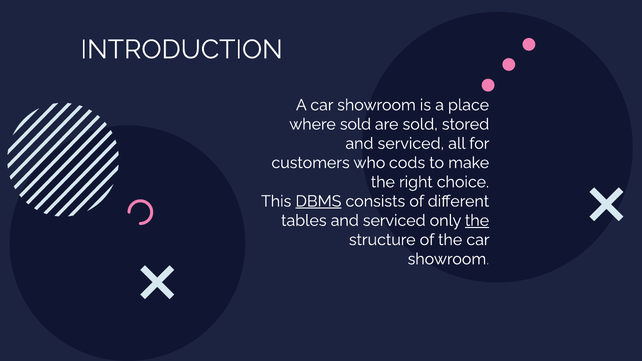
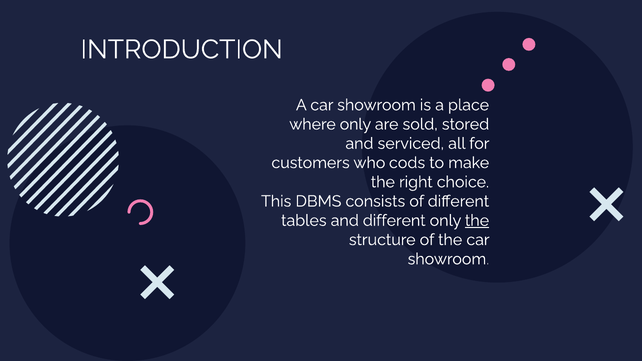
where sold: sold -> only
DBMS underline: present -> none
tables and serviced: serviced -> different
